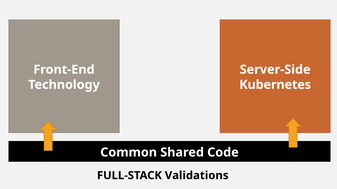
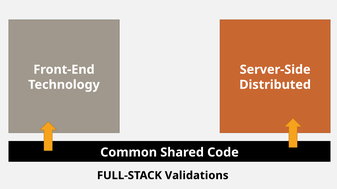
Kubernetes: Kubernetes -> Distributed
